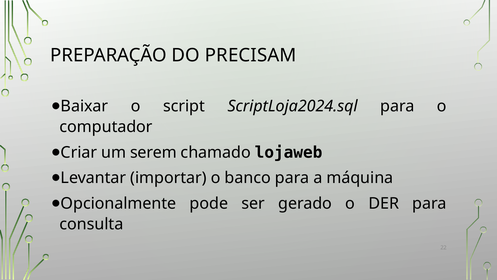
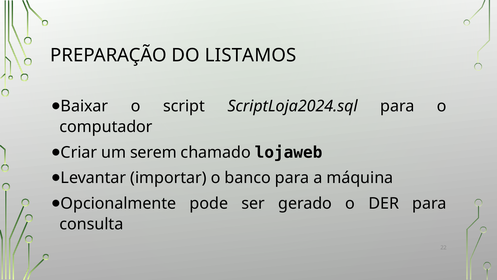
PRECISAM: PRECISAM -> LISTAMOS
